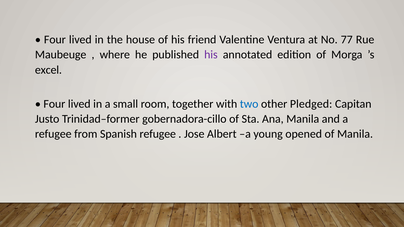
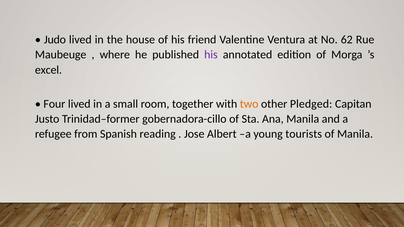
Four at (55, 40): Four -> Judo
77: 77 -> 62
two colour: blue -> orange
Spanish refugee: refugee -> reading
opened: opened -> tourists
